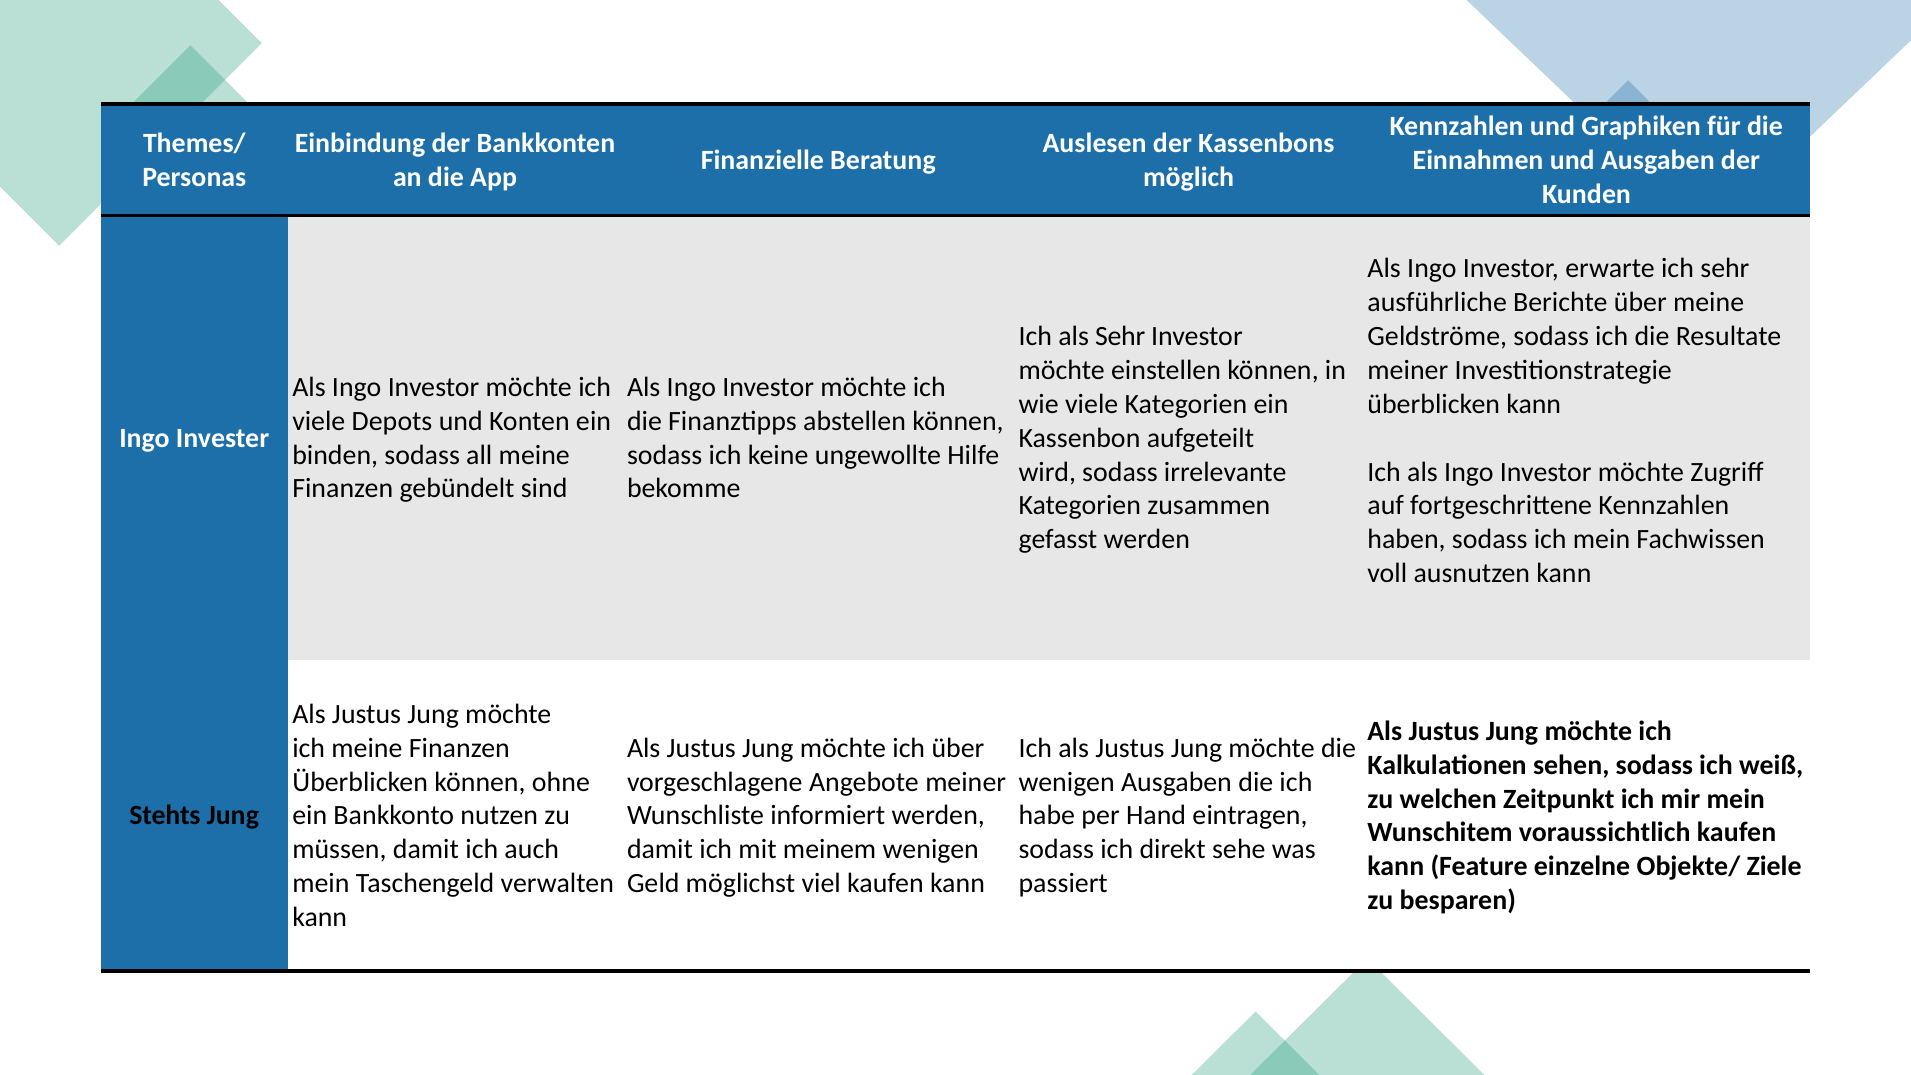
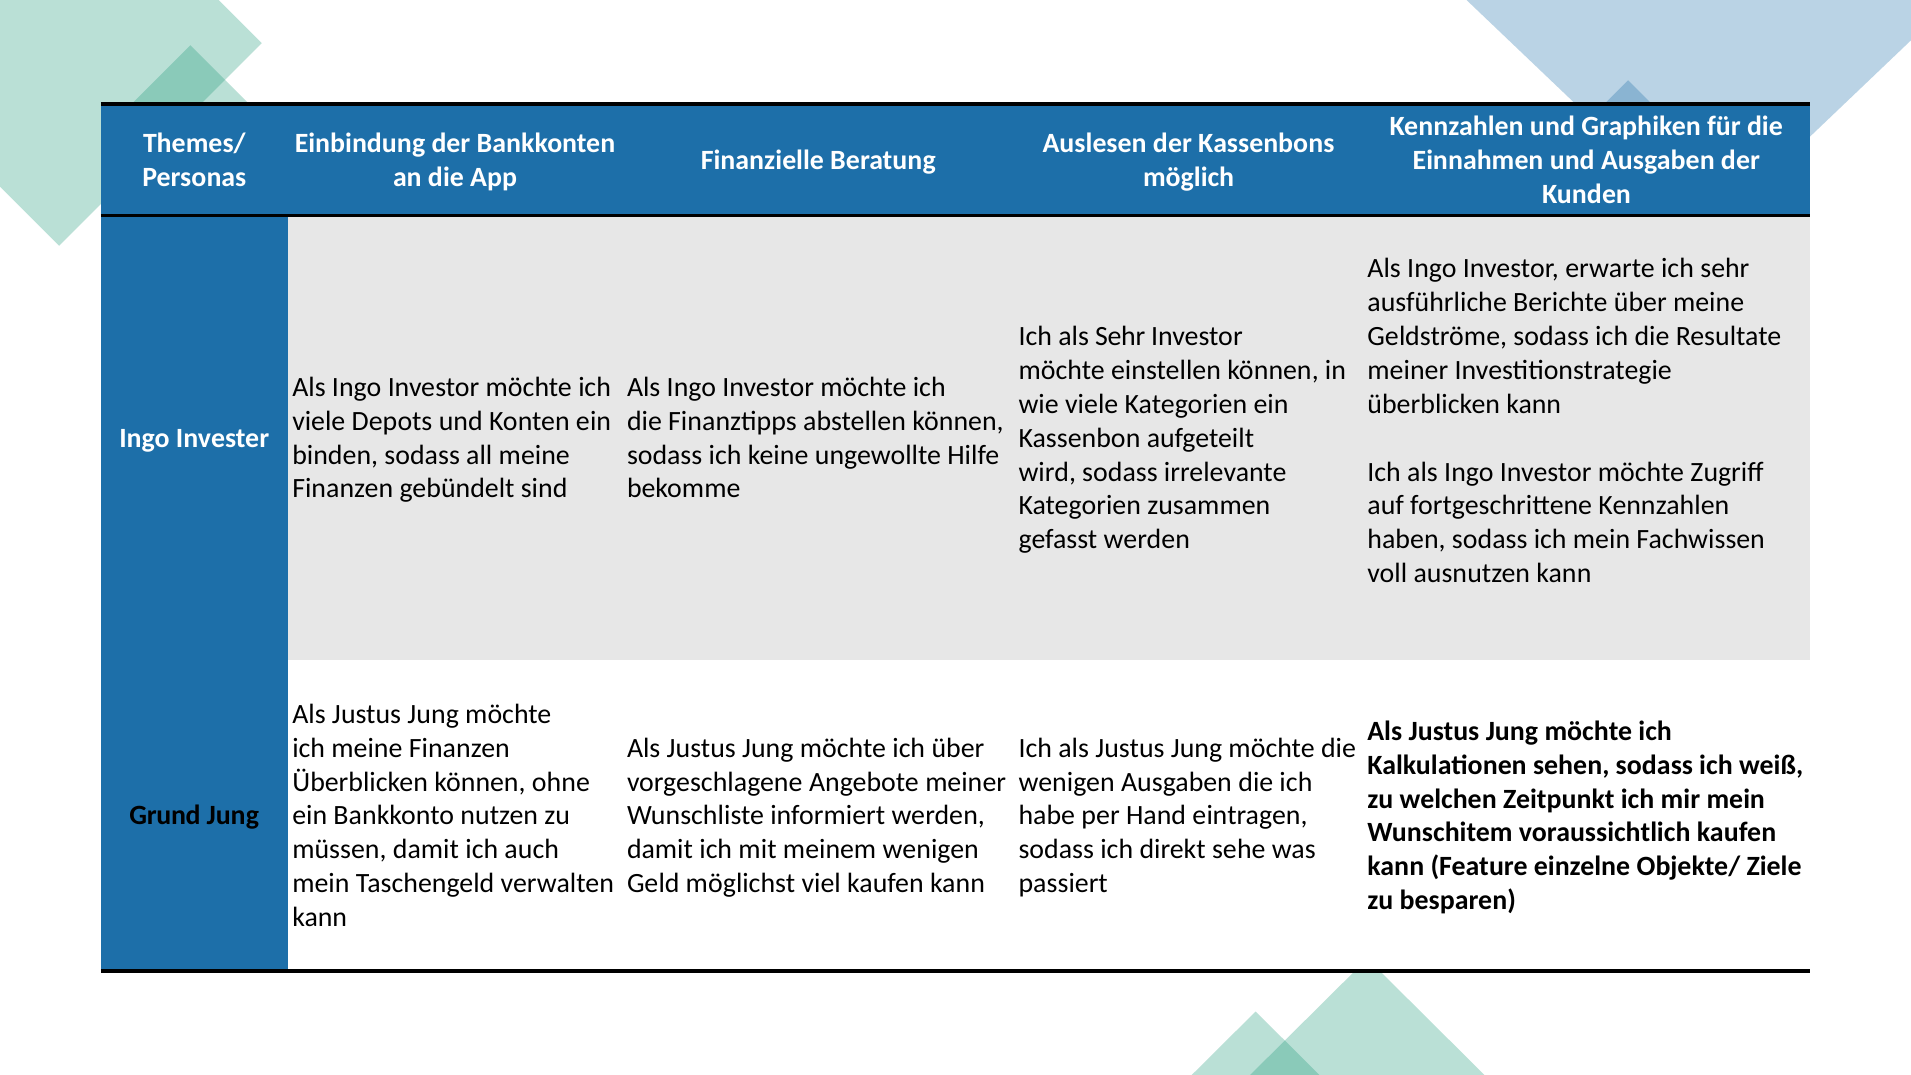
Stehts: Stehts -> Grund
